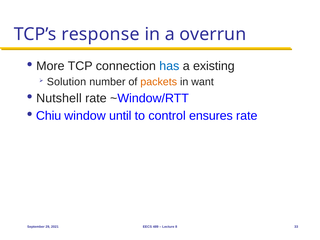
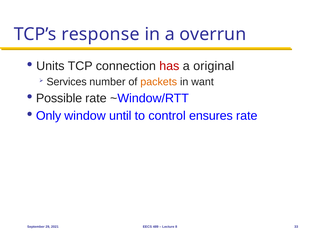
More: More -> Units
has colour: blue -> red
existing: existing -> original
Solution: Solution -> Services
Nutshell: Nutshell -> Possible
Chiu: Chiu -> Only
